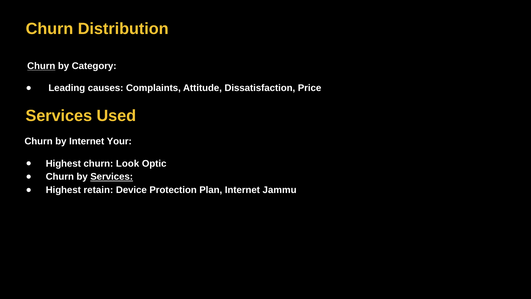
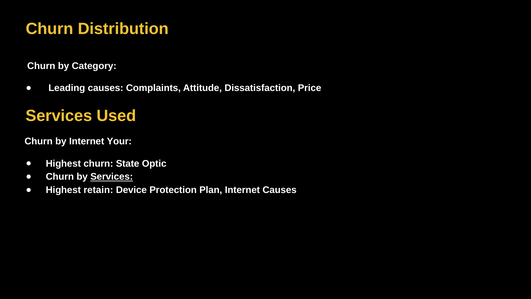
Churn at (41, 66) underline: present -> none
Look: Look -> State
Internet Jammu: Jammu -> Causes
